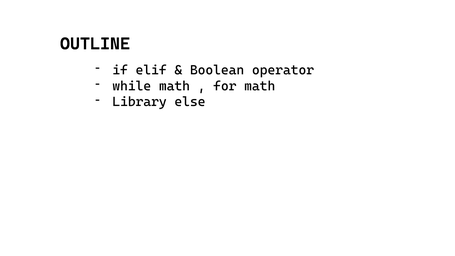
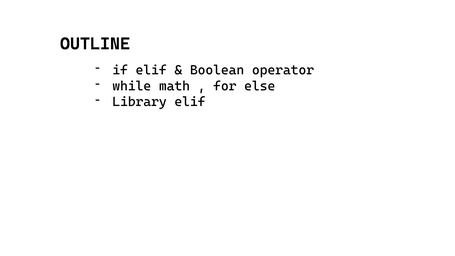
for math: math -> else
Library else: else -> elif
